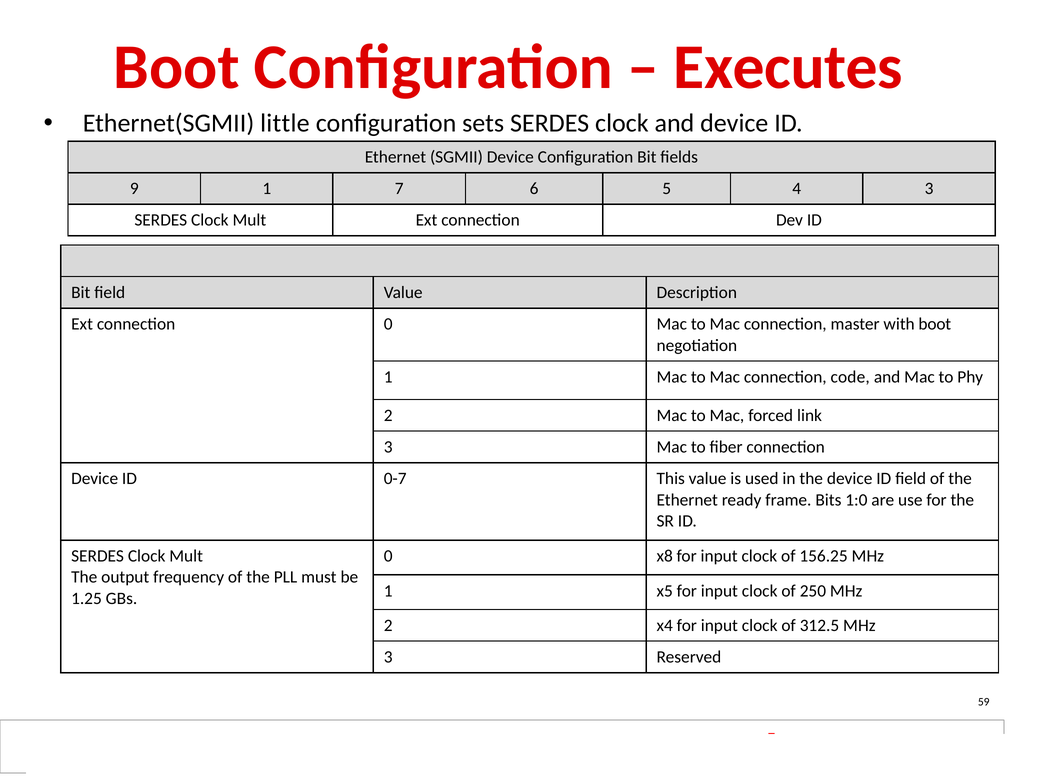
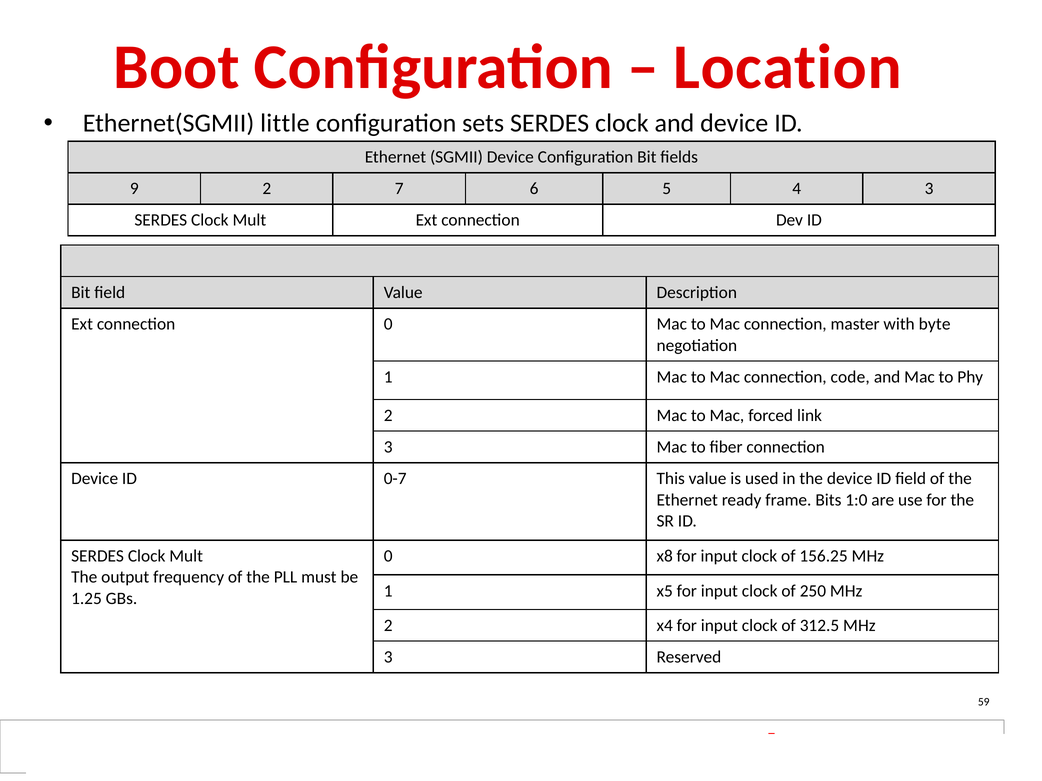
Executes: Executes -> Location
9 1: 1 -> 2
with boot: boot -> byte
